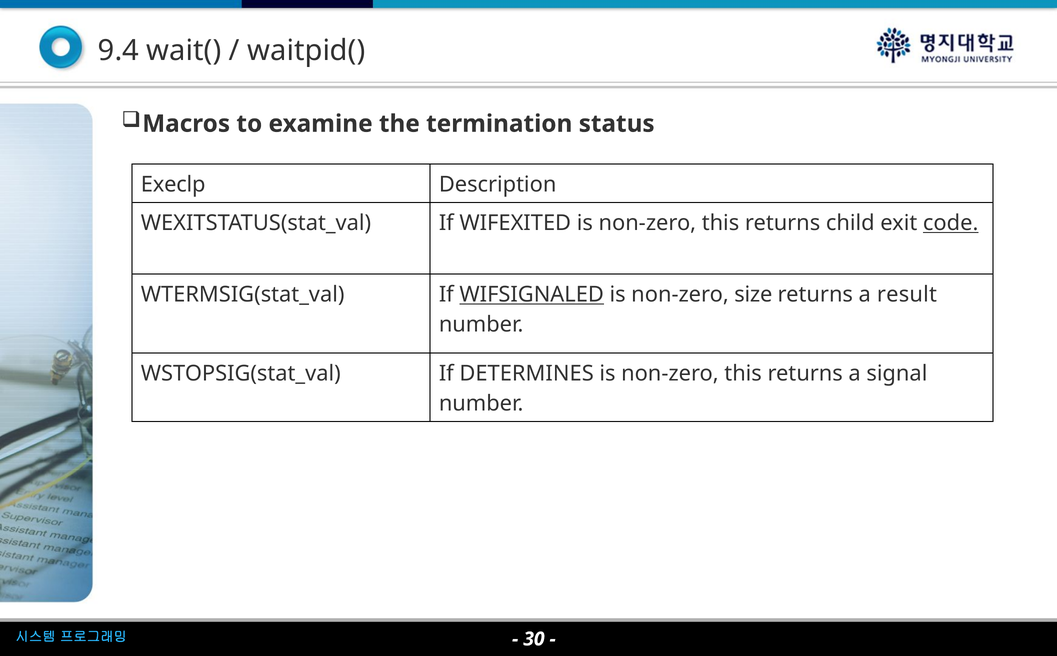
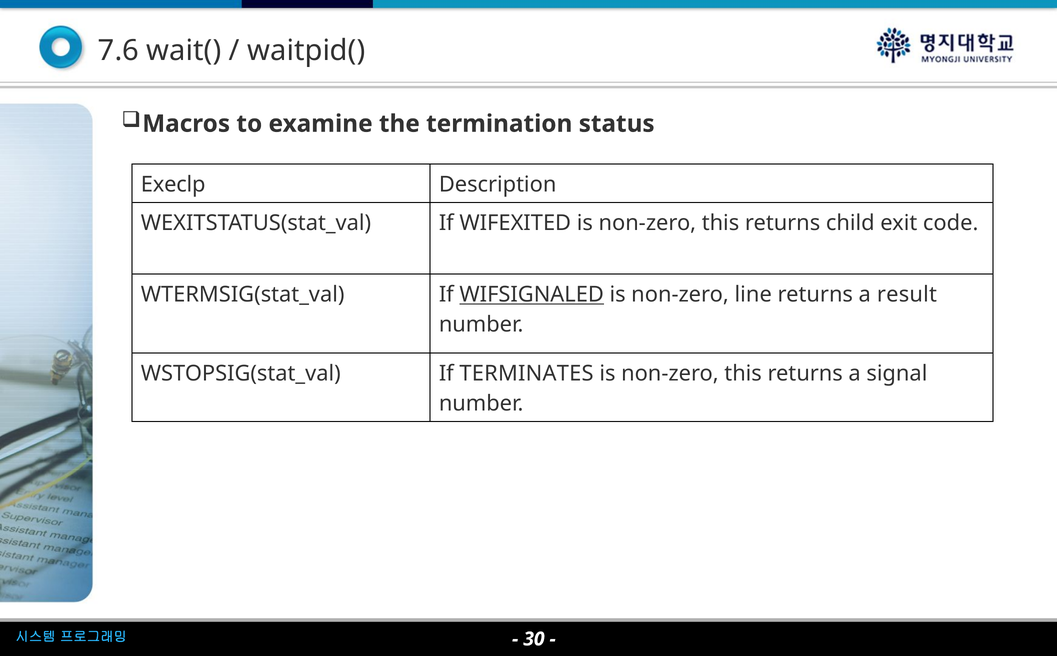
9.4: 9.4 -> 7.6
code underline: present -> none
size: size -> line
DETERMINES: DETERMINES -> TERMINATES
